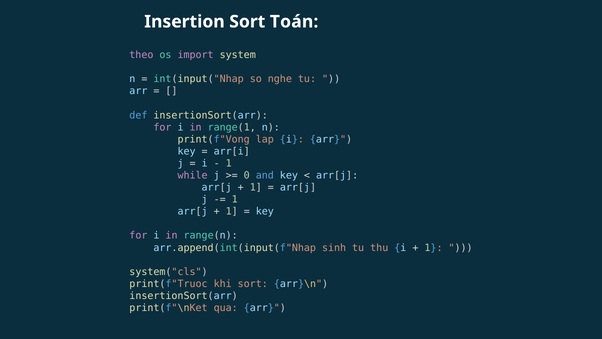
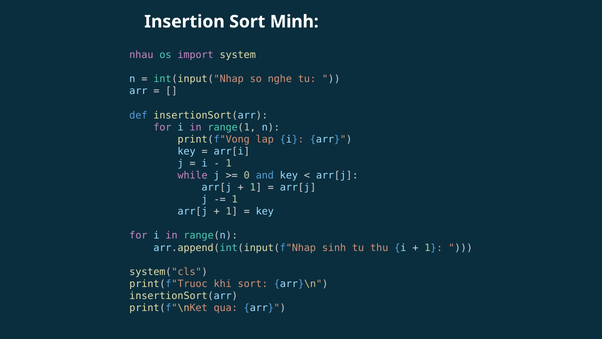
Toán: Toán -> Minh
theo: theo -> nhau
